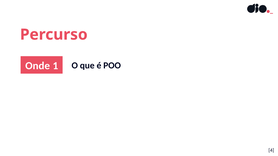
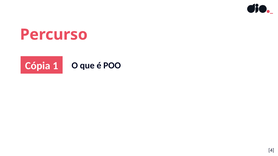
Onde: Onde -> Cópia
